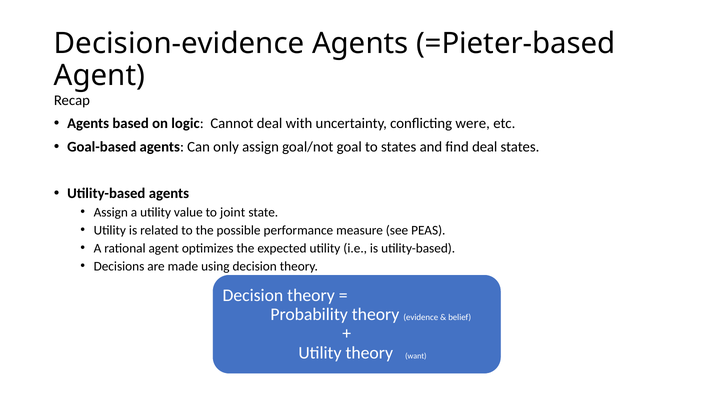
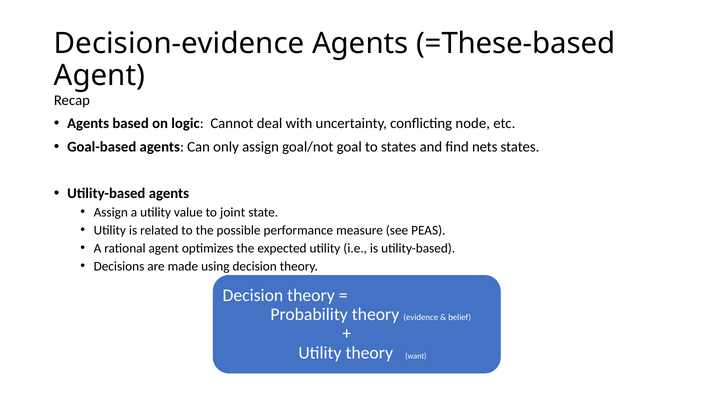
=Pieter-based: =Pieter-based -> =These-based
were: were -> node
find deal: deal -> nets
